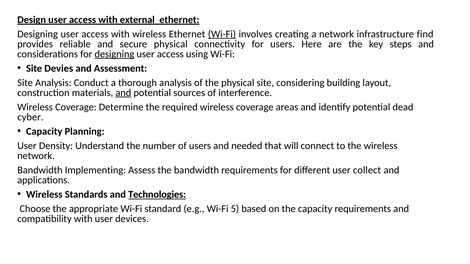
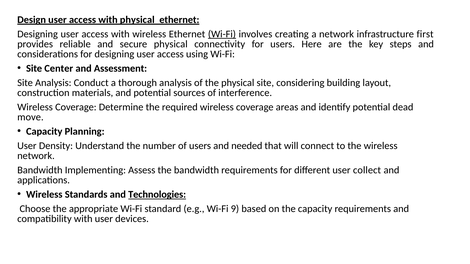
with external: external -> physical
find: find -> first
designing at (114, 54) underline: present -> none
Devies: Devies -> Center
and at (123, 93) underline: present -> none
cyber: cyber -> move
5: 5 -> 9
